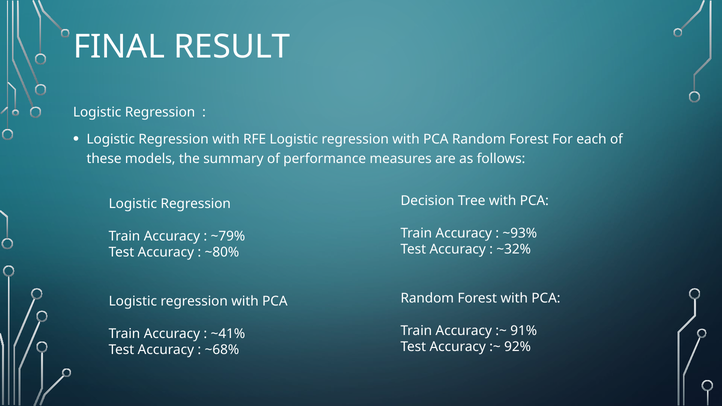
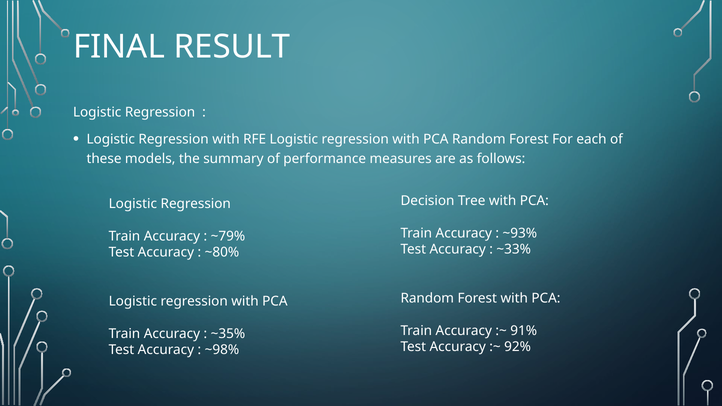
~32%: ~32% -> ~33%
~41%: ~41% -> ~35%
~68%: ~68% -> ~98%
